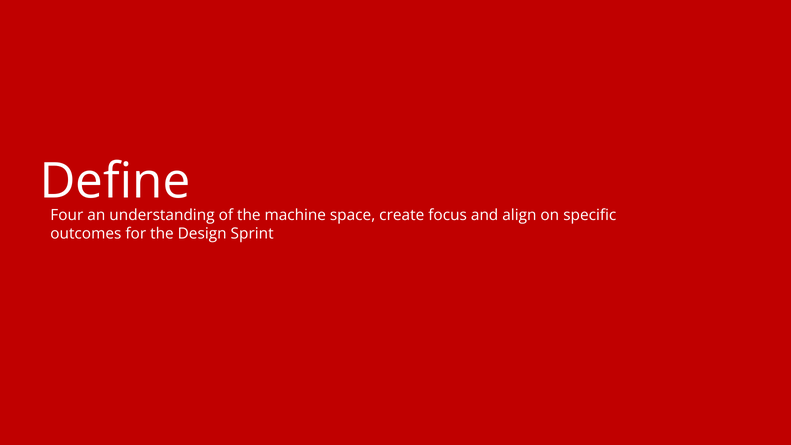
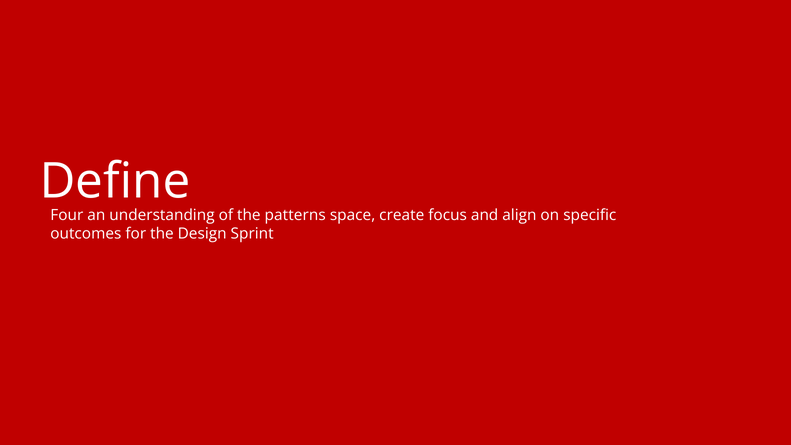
machine: machine -> patterns
